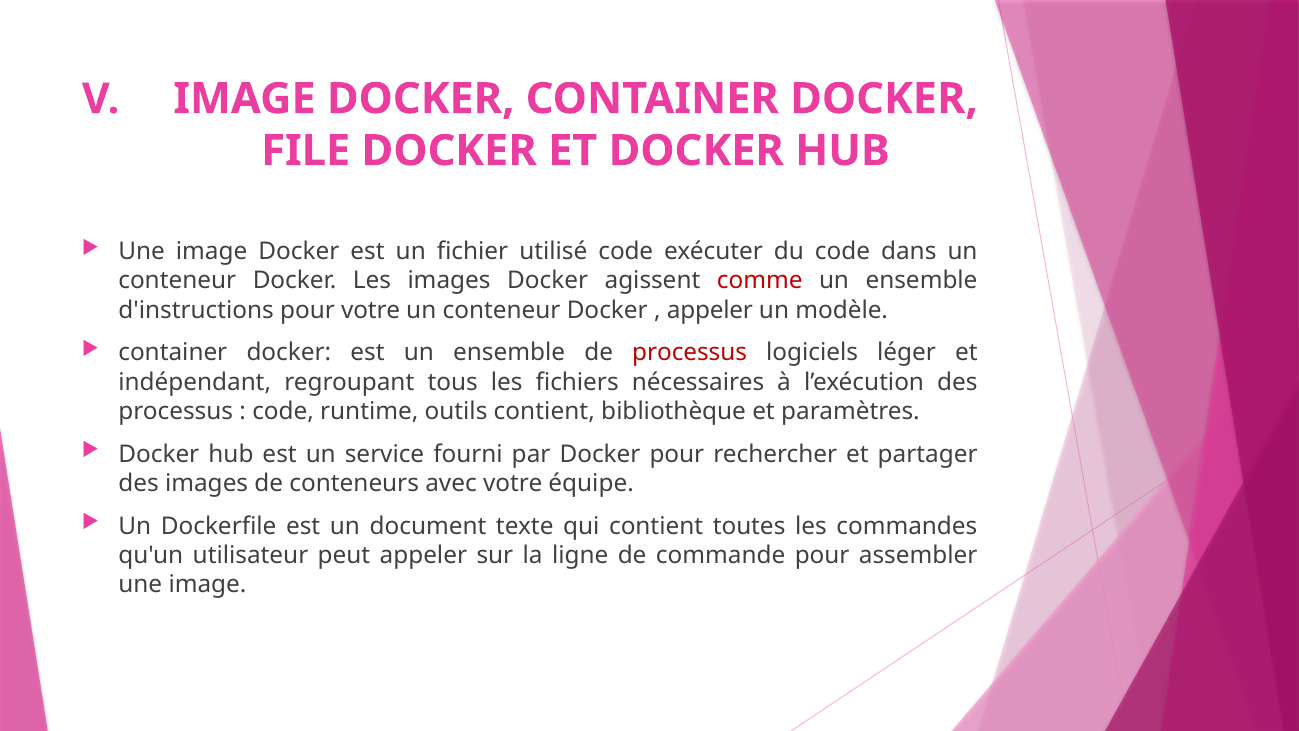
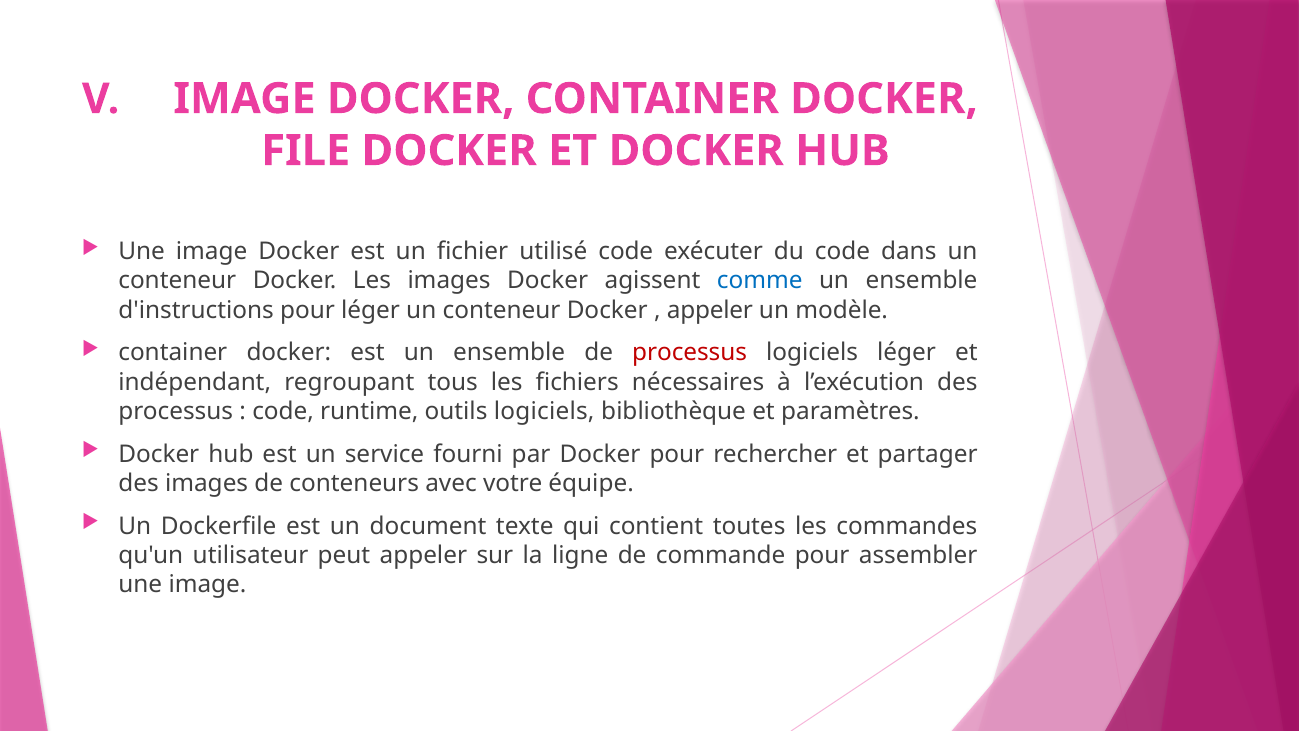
comme colour: red -> blue
pour votre: votre -> léger
outils contient: contient -> logiciels
